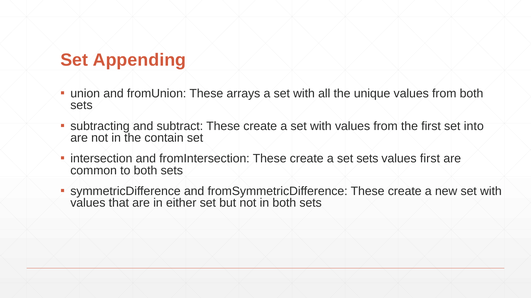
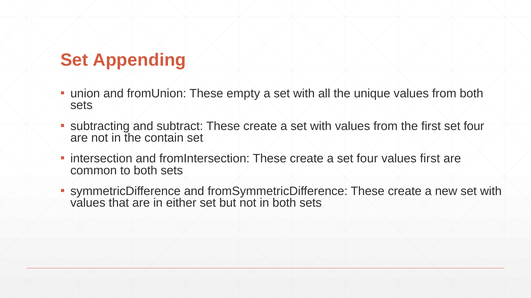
arrays: arrays -> empty
first set into: into -> four
a set sets: sets -> four
